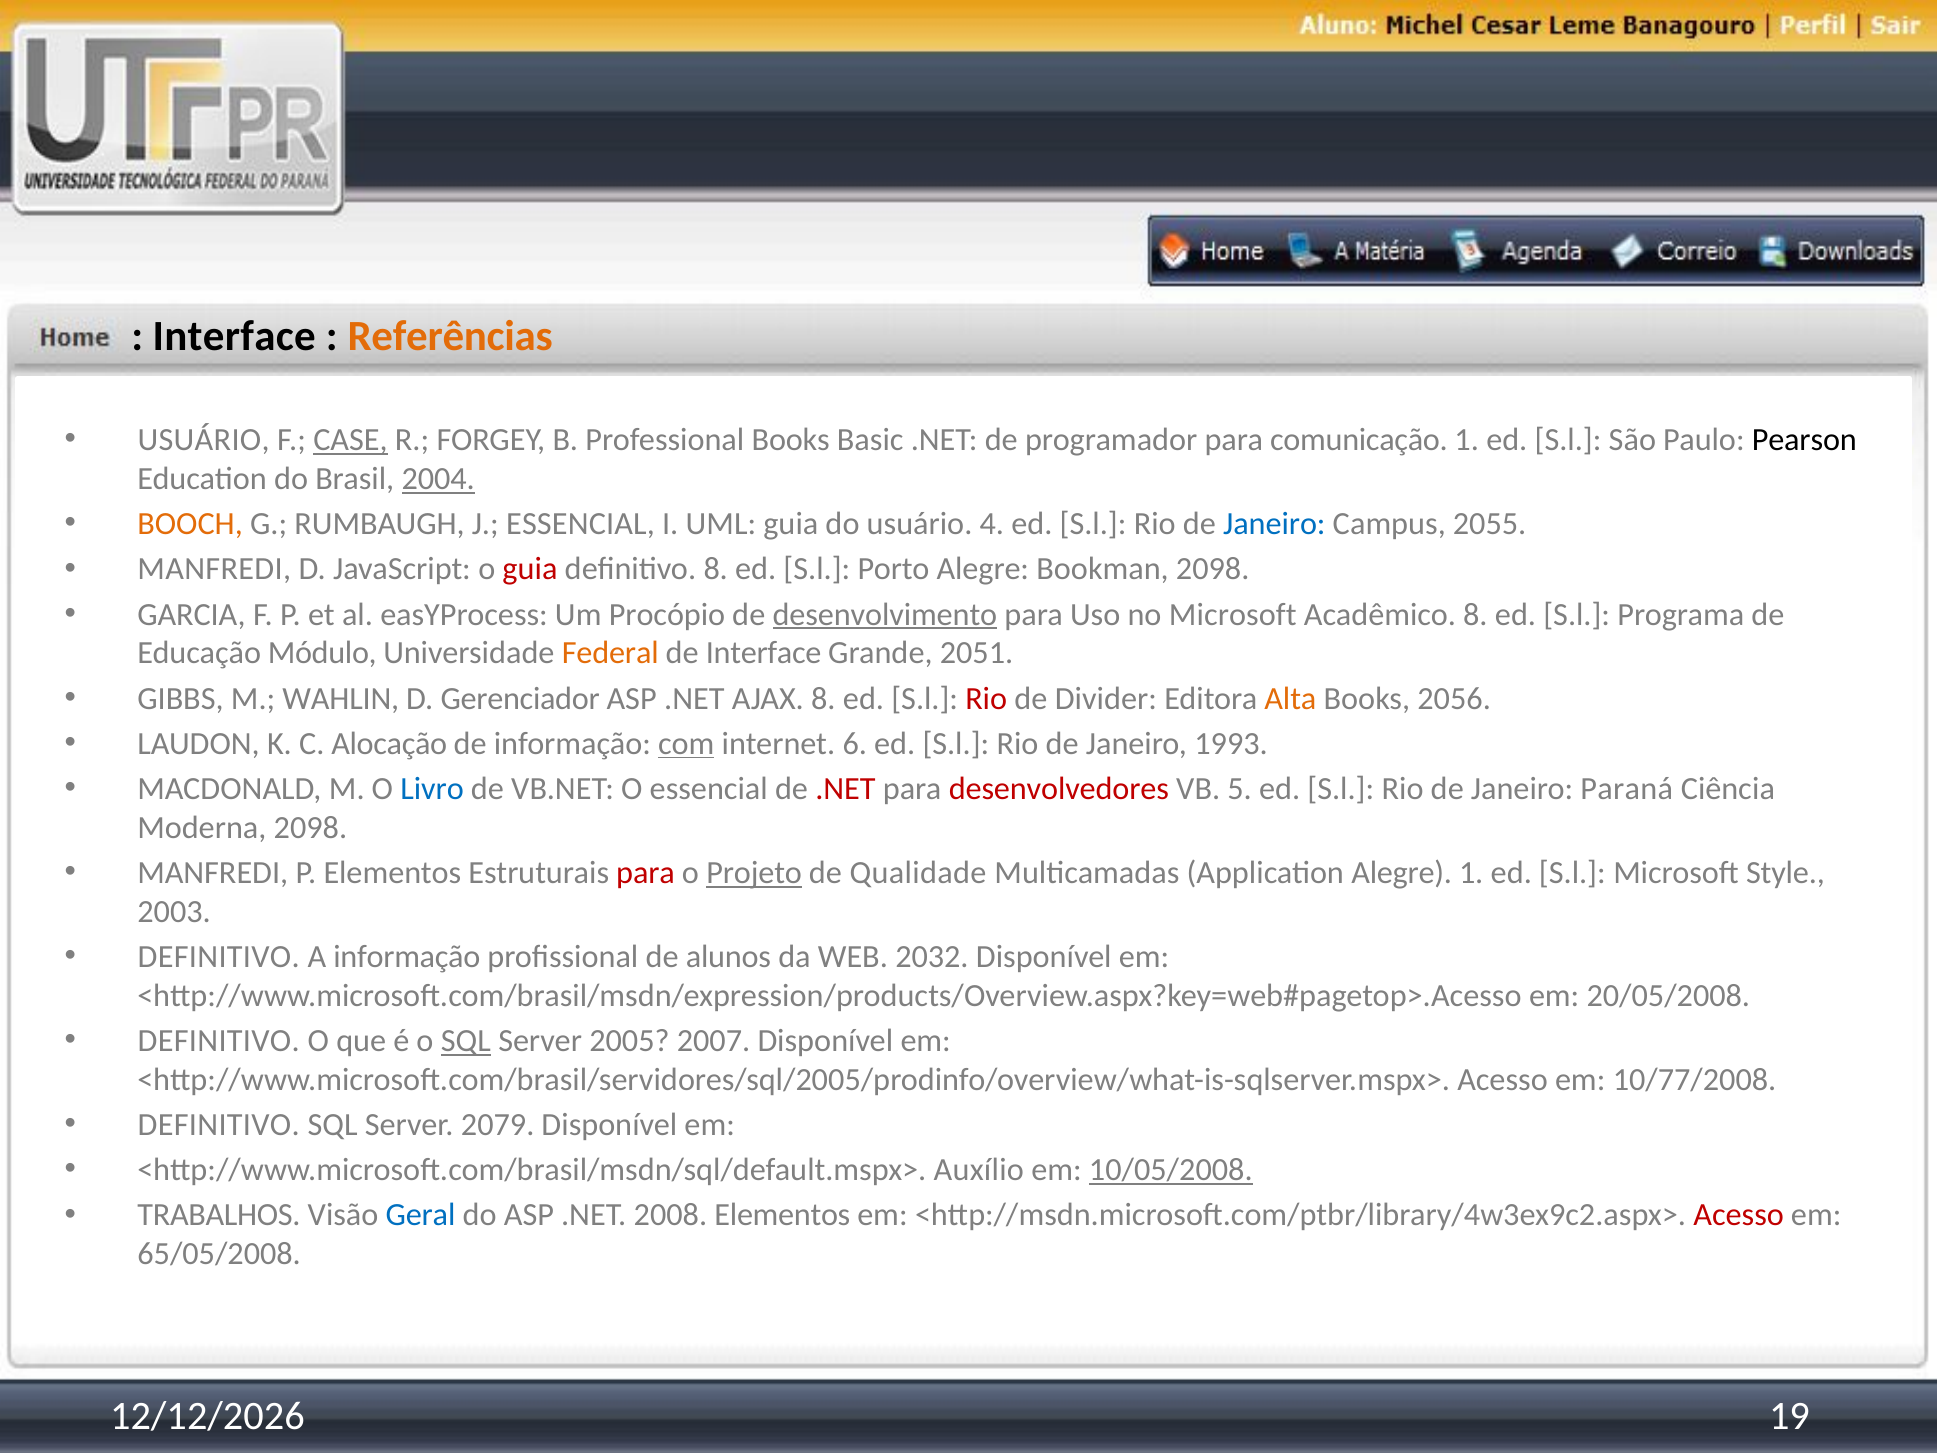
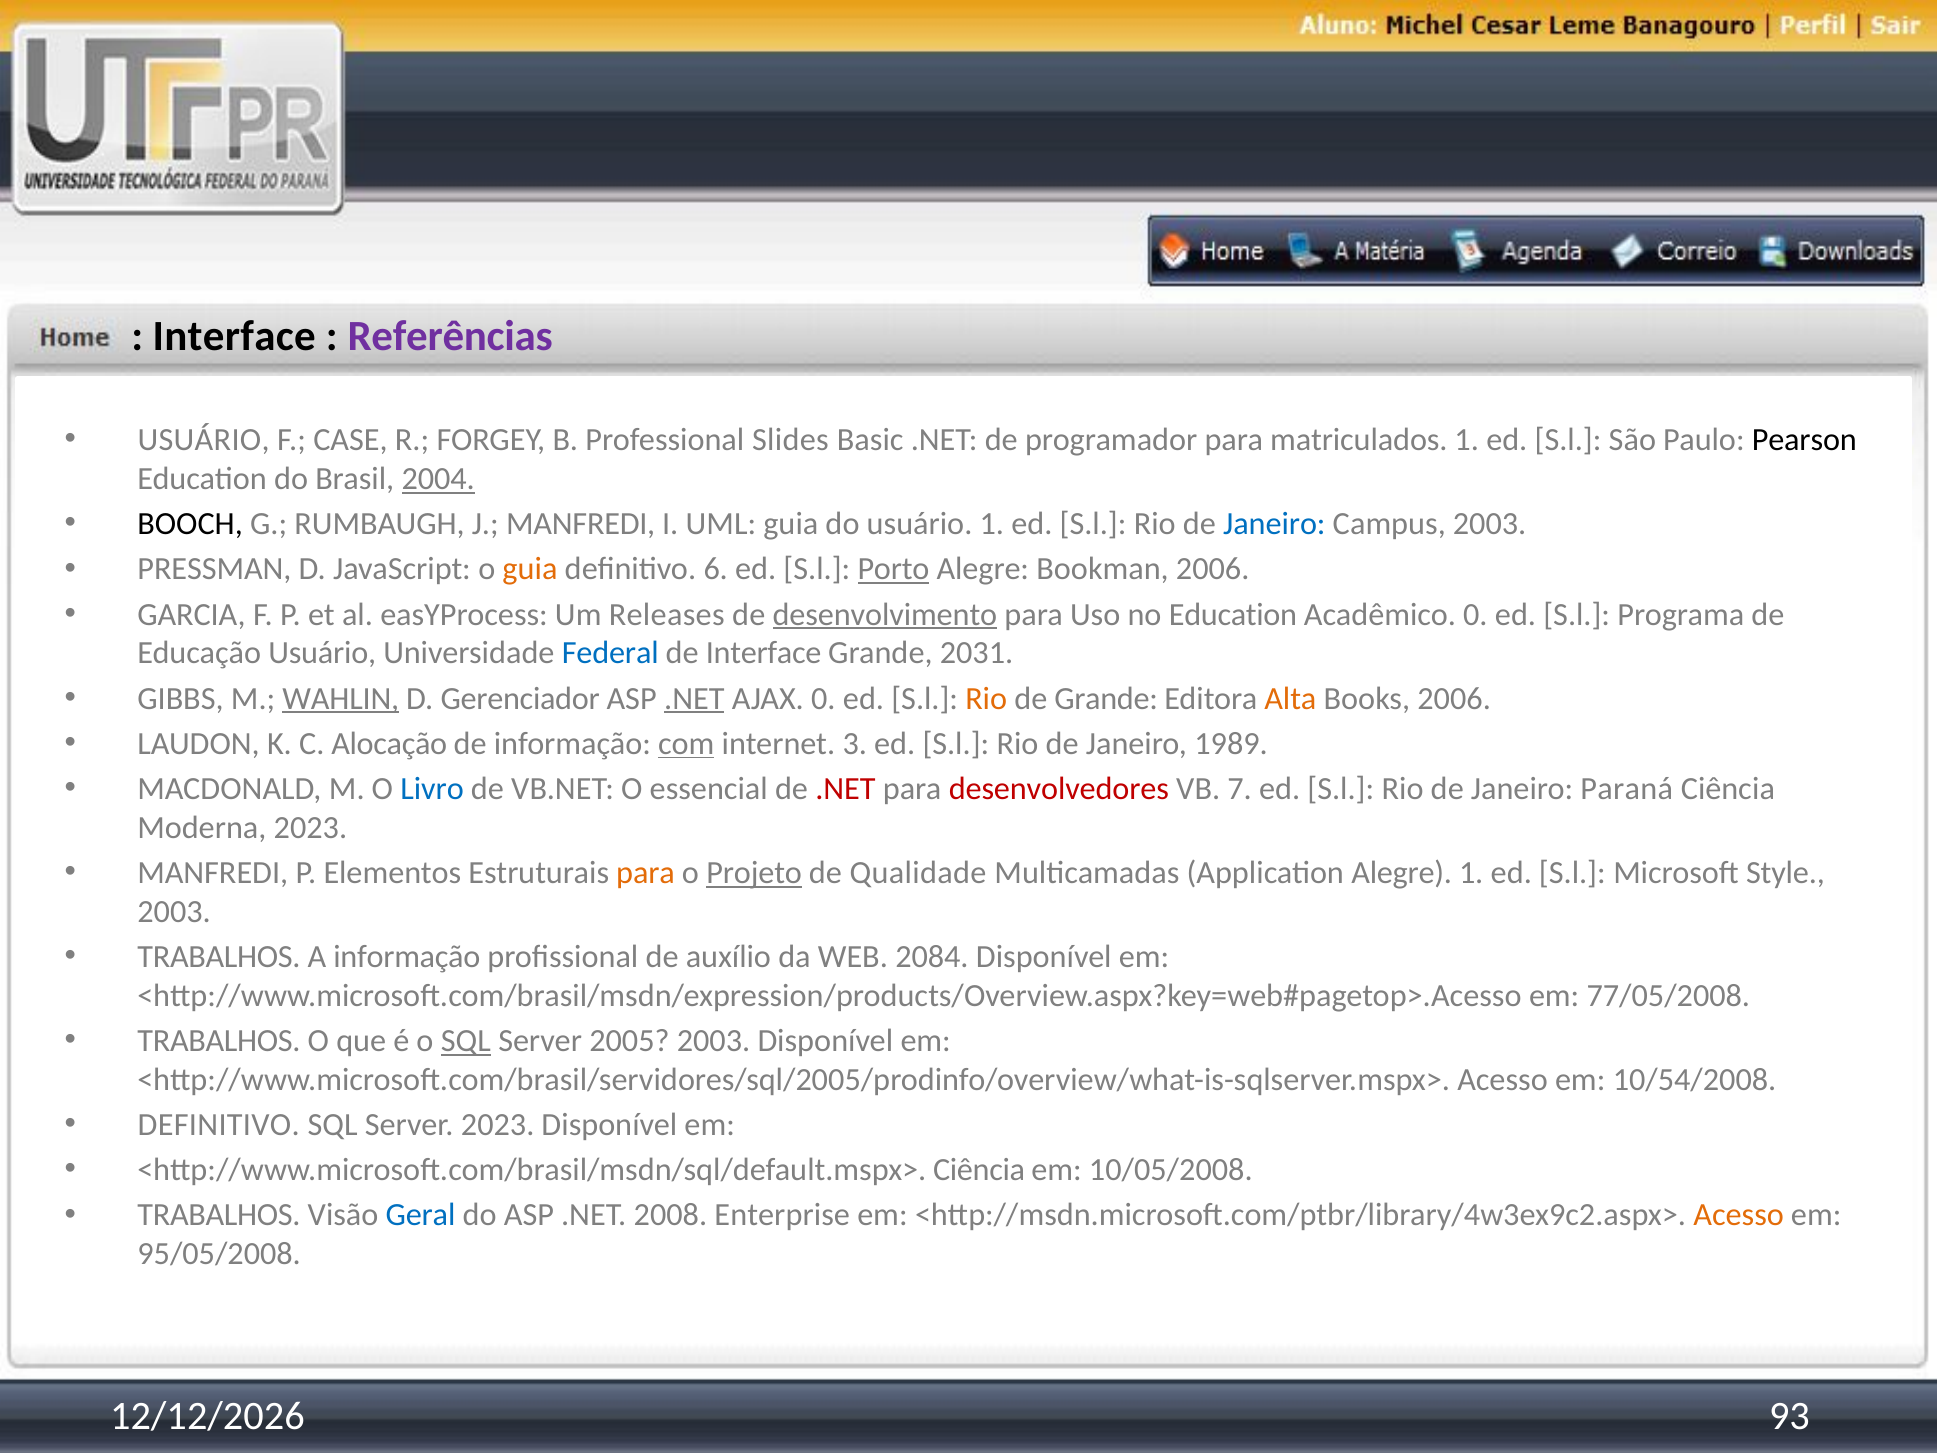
Referências colour: orange -> purple
CASE underline: present -> none
Professional Books: Books -> Slides
comunicação: comunicação -> matriculados
BOOCH colour: orange -> black
J ESSENCIAL: ESSENCIAL -> MANFREDI
usuário 4: 4 -> 1
Campus 2055: 2055 -> 2003
MANFREDI at (214, 569): MANFREDI -> PRESSMAN
guia at (530, 569) colour: red -> orange
definitivo 8: 8 -> 6
Porto underline: none -> present
Bookman 2098: 2098 -> 2006
Procópio: Procópio -> Releases
no Microsoft: Microsoft -> Education
Acadêmico 8: 8 -> 0
Educação Módulo: Módulo -> Usuário
Federal colour: orange -> blue
2051: 2051 -> 2031
WAHLIN underline: none -> present
.NET at (694, 698) underline: none -> present
AJAX 8: 8 -> 0
Rio at (986, 698) colour: red -> orange
de Divider: Divider -> Grande
Books 2056: 2056 -> 2006
6: 6 -> 3
1993: 1993 -> 1989
5: 5 -> 7
Moderna 2098: 2098 -> 2023
para at (646, 873) colour: red -> orange
DEFINITIVO at (219, 957): DEFINITIVO -> TRABALHOS
alunos: alunos -> auxílio
2032: 2032 -> 2084
20/05/2008: 20/05/2008 -> 77/05/2008
DEFINITIVO at (219, 1041): DEFINITIVO -> TRABALHOS
2005 2007: 2007 -> 2003
10/77/2008: 10/77/2008 -> 10/54/2008
Server 2079: 2079 -> 2023
<http://www.microsoft.com/brasil/msdn/sql/default.mspx> Auxílio: Auxílio -> Ciência
10/05/2008 underline: present -> none
2008 Elementos: Elementos -> Enterprise
Acesso at (1739, 1215) colour: red -> orange
65/05/2008: 65/05/2008 -> 95/05/2008
19: 19 -> 93
